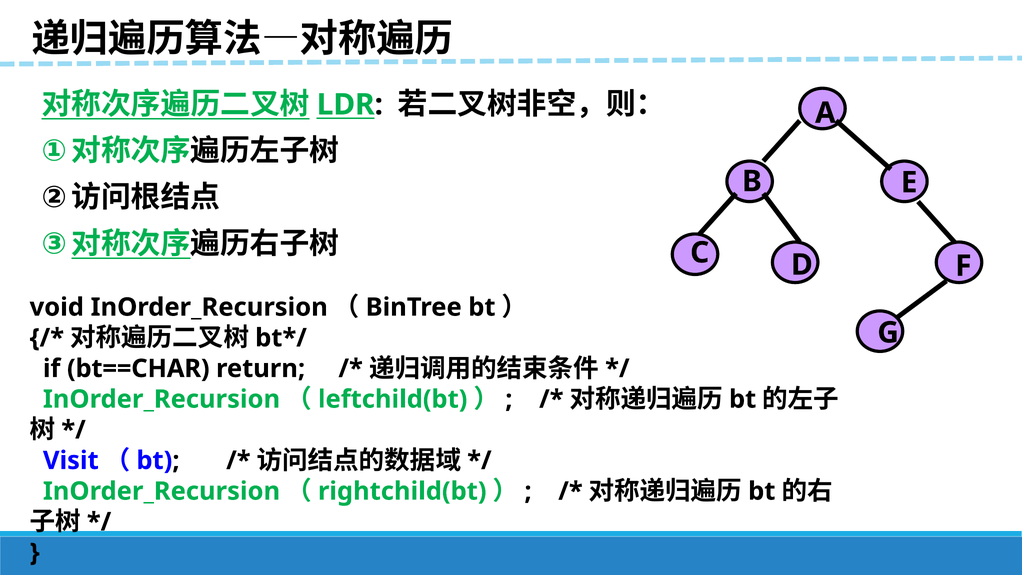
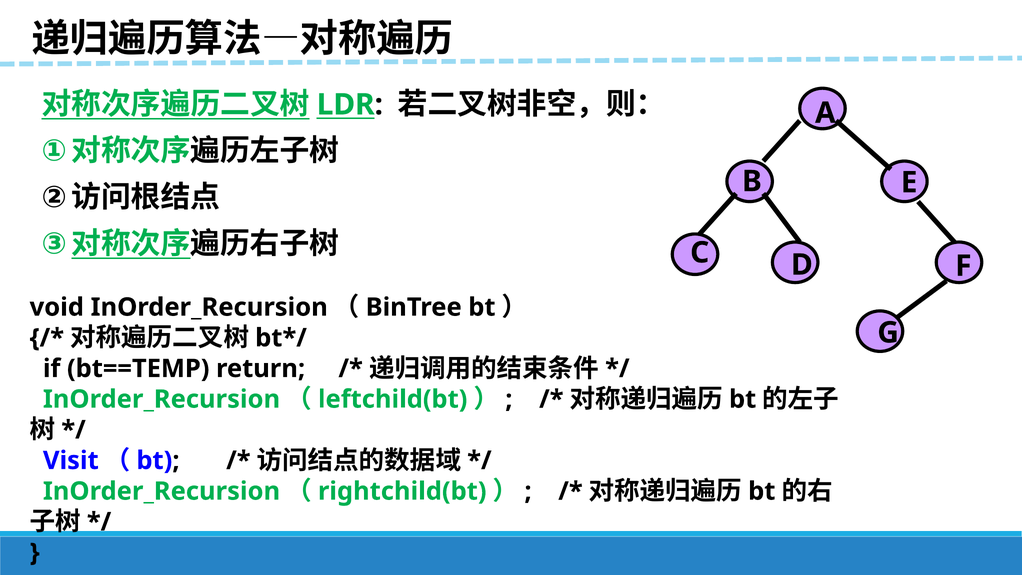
bt==CHAR: bt==CHAR -> bt==TEMP
